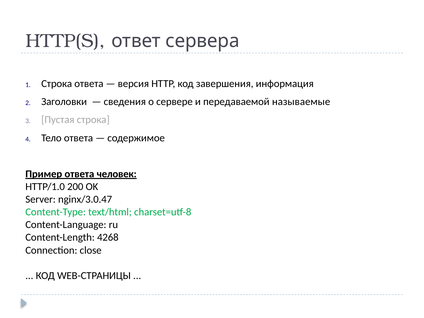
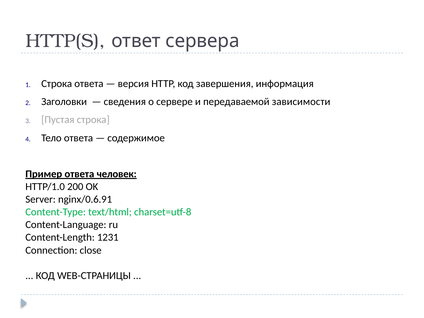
называемые: называемые -> зависимости
nginx/3.0.47: nginx/3.0.47 -> nginx/0.6.91
4268: 4268 -> 1231
